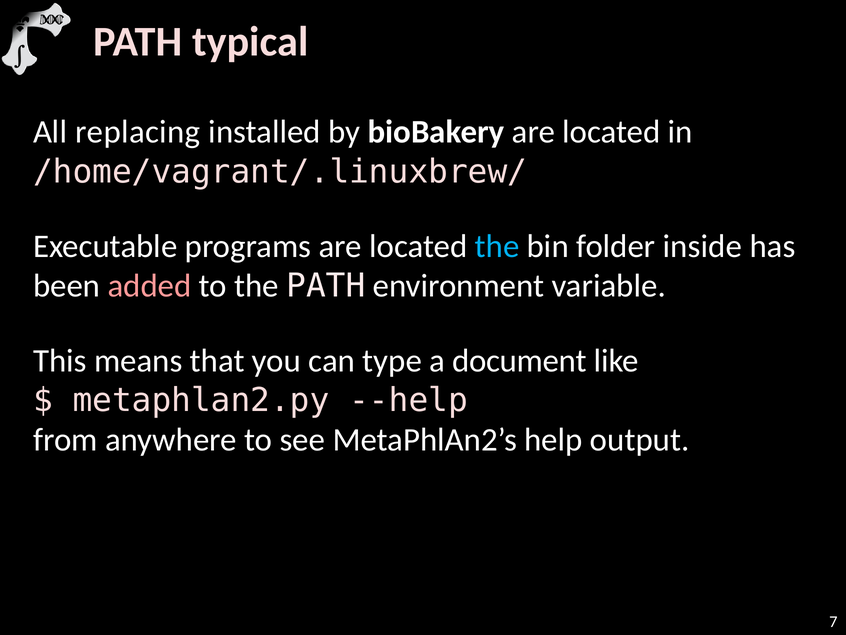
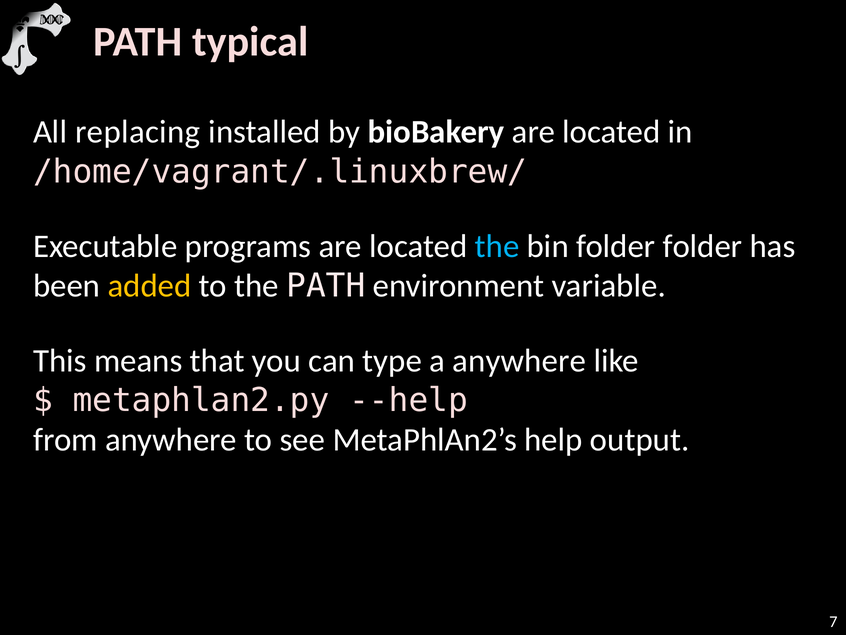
folder inside: inside -> folder
added colour: pink -> yellow
a document: document -> anywhere
